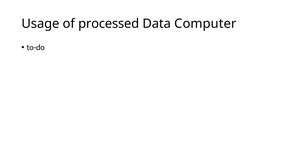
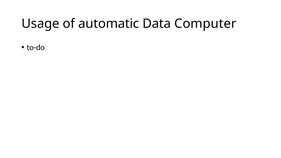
processed: processed -> automatic
